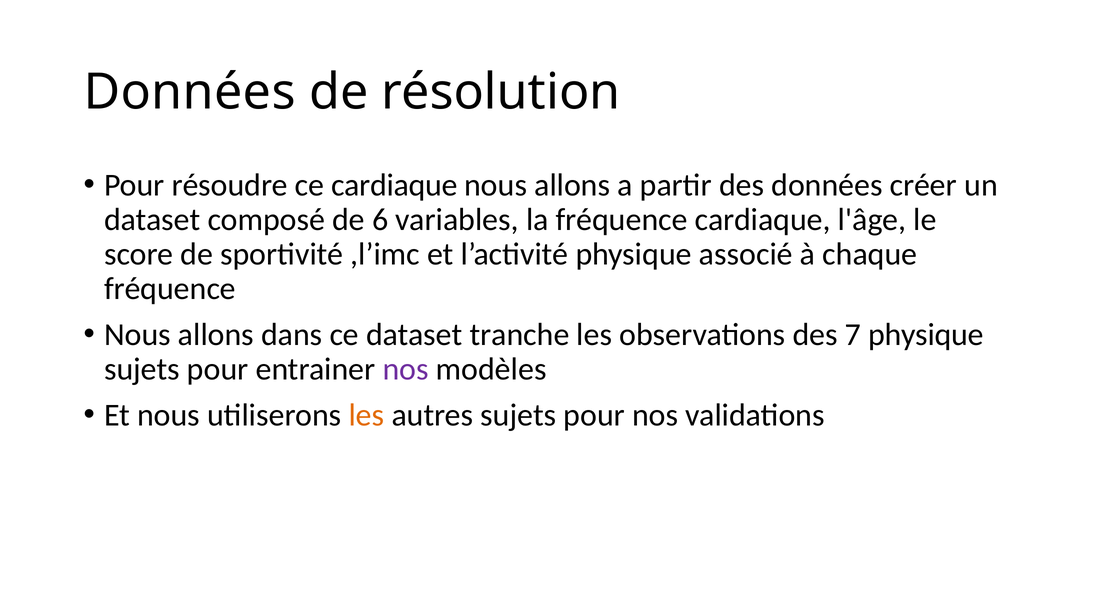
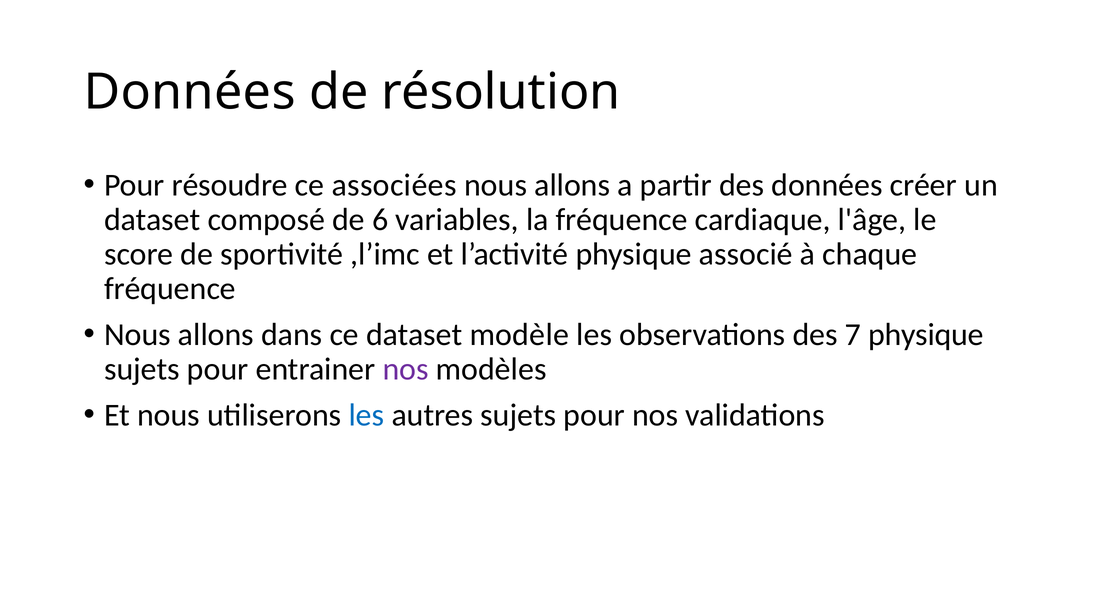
ce cardiaque: cardiaque -> associées
tranche: tranche -> modèle
les at (366, 415) colour: orange -> blue
